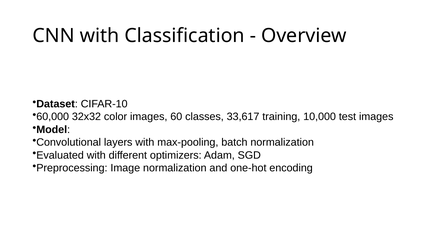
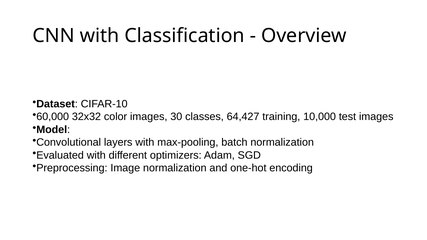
60: 60 -> 30
33,617: 33,617 -> 64,427
